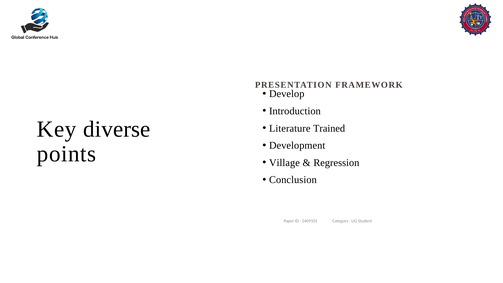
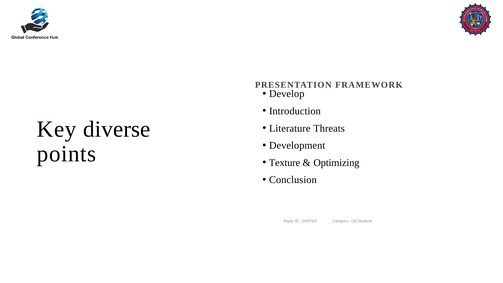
Trained: Trained -> Threats
Village: Village -> Texture
Regression: Regression -> Optimizing
